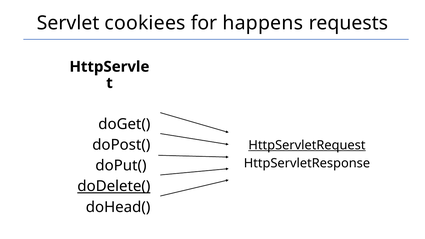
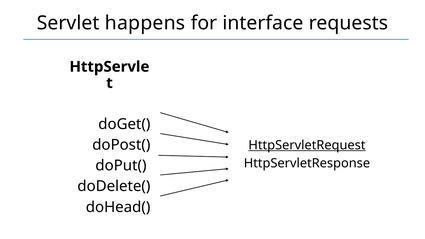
cookiees: cookiees -> happens
happens: happens -> interface
doDelete( underline: present -> none
